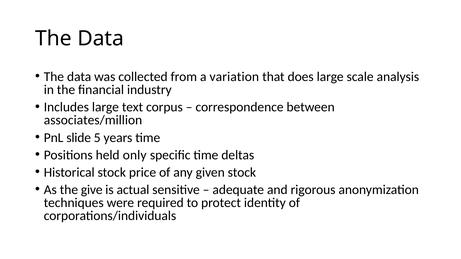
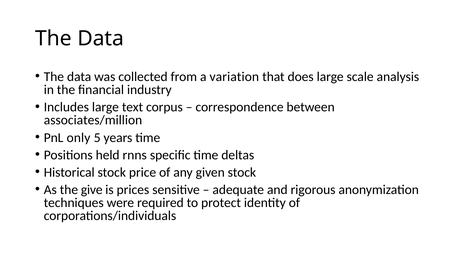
slide: slide -> only
only: only -> rnns
actual: actual -> prices
